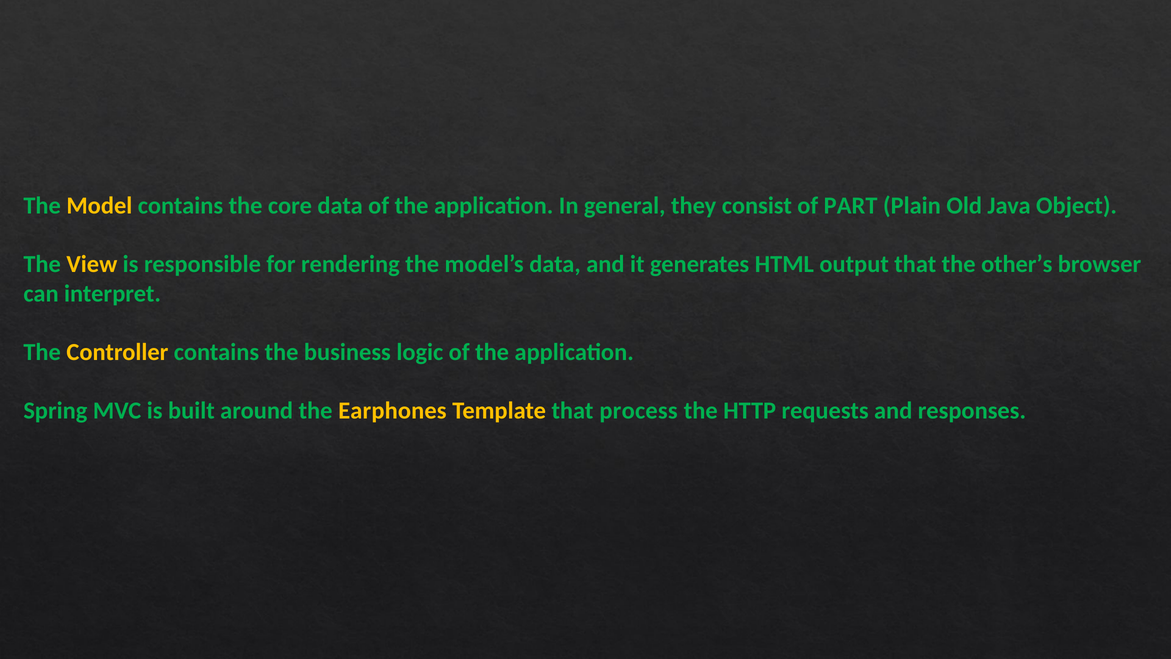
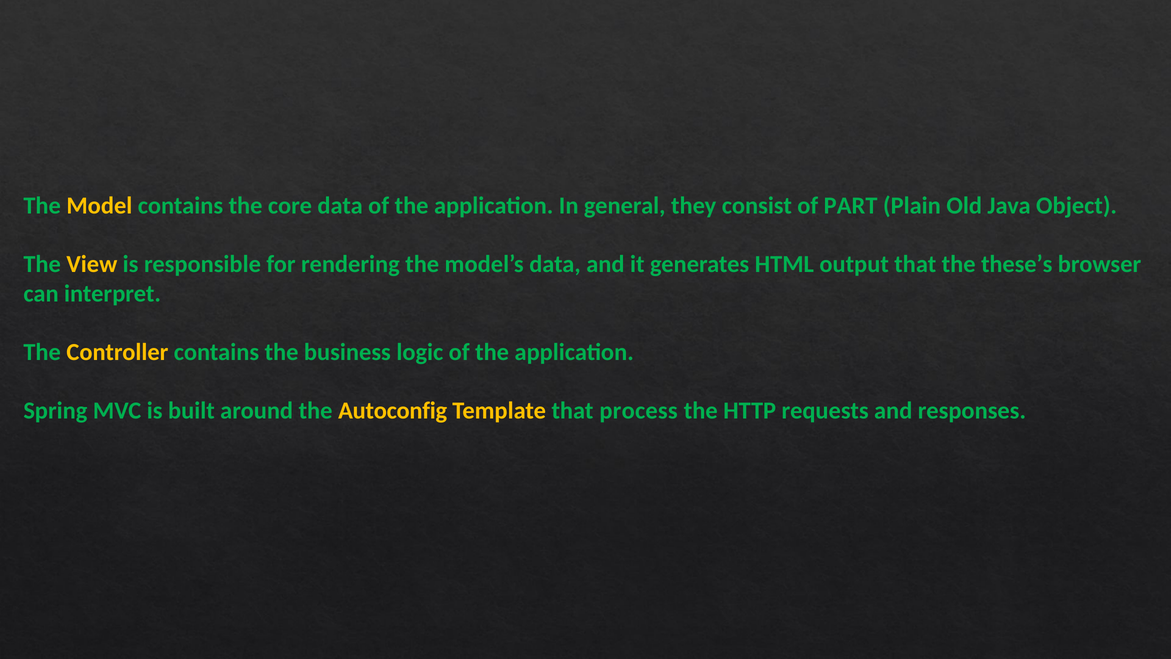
other’s: other’s -> these’s
Earphones: Earphones -> Autoconfig
